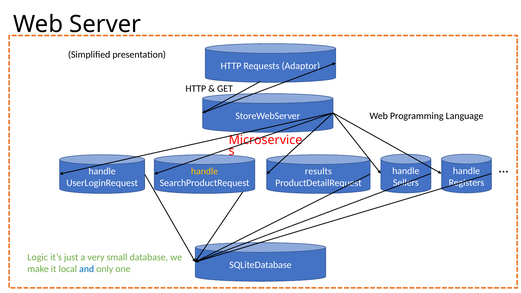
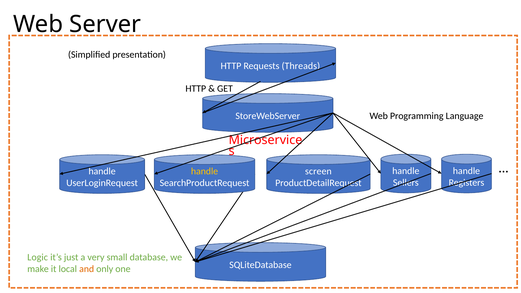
Adaptor: Adaptor -> Threads
results: results -> screen
and colour: blue -> orange
